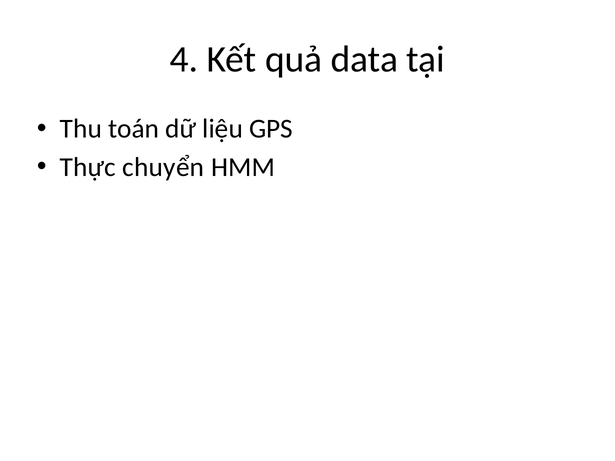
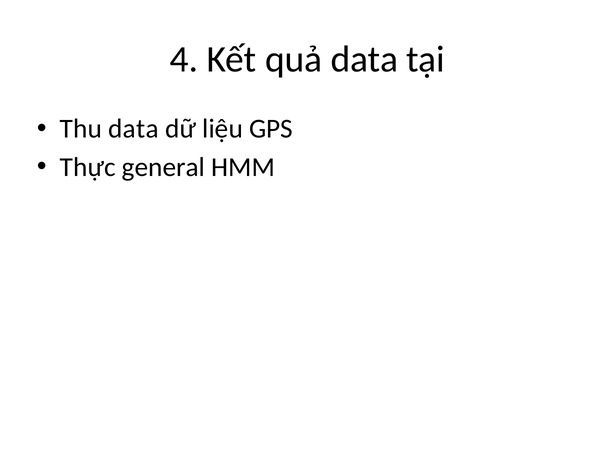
Thu toán: toán -> data
chuyển: chuyển -> general
